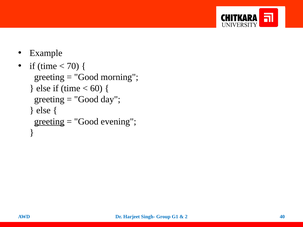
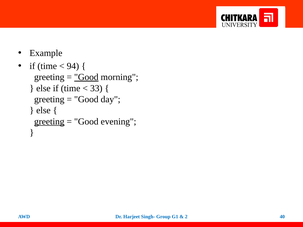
70: 70 -> 94
Good at (86, 77) underline: none -> present
60: 60 -> 33
